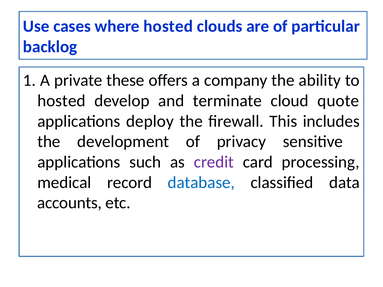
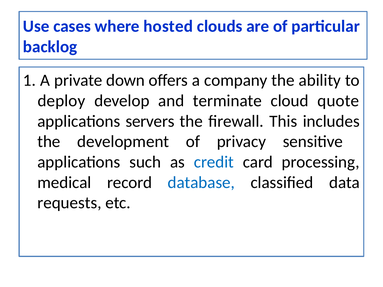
these: these -> down
hosted at (61, 101): hosted -> deploy
deploy: deploy -> servers
credit colour: purple -> blue
accounts: accounts -> requests
